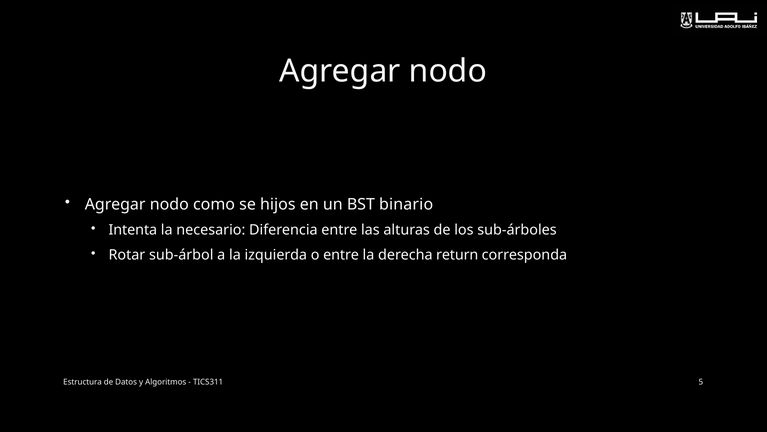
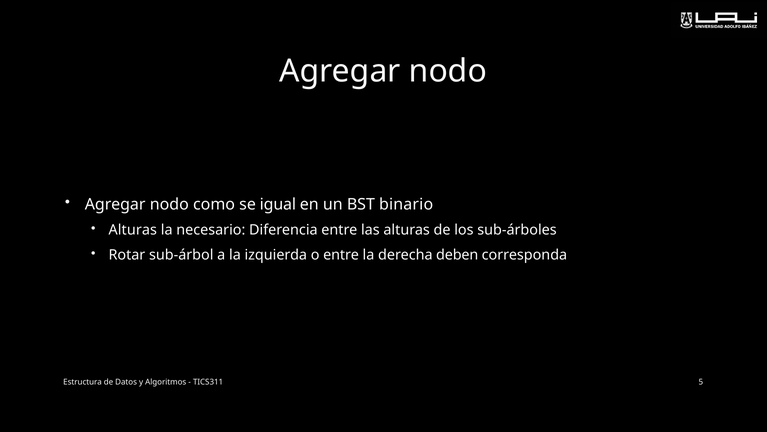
hijos: hijos -> igual
Intenta at (133, 230): Intenta -> Alturas
return: return -> deben
